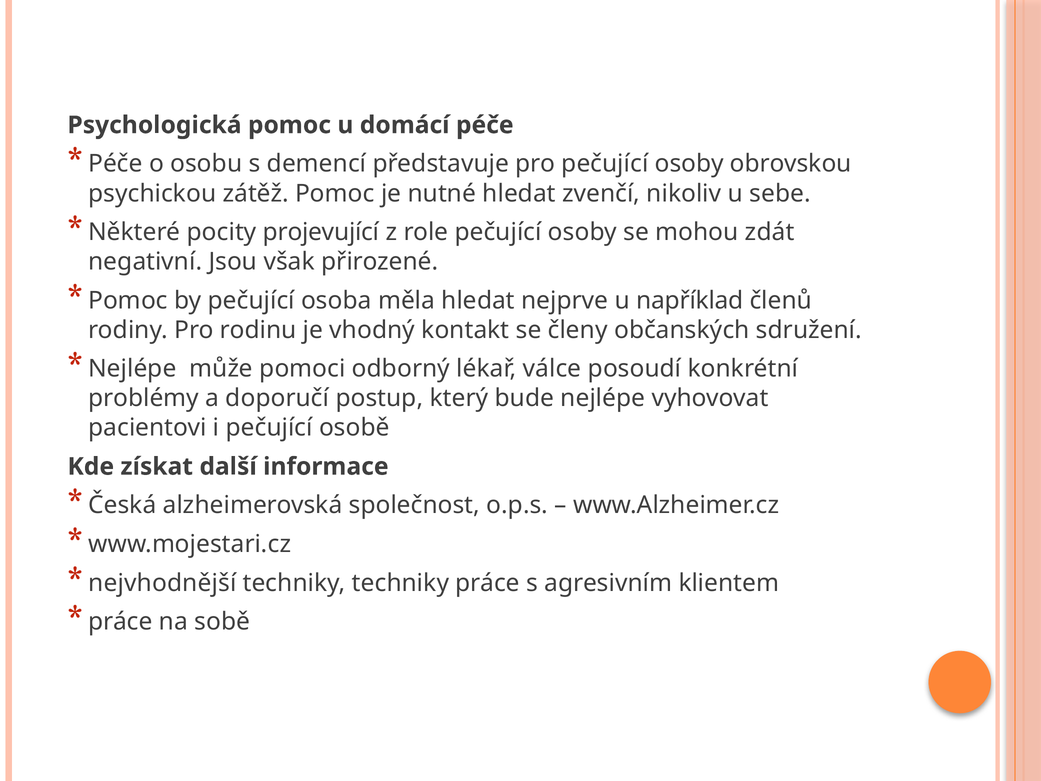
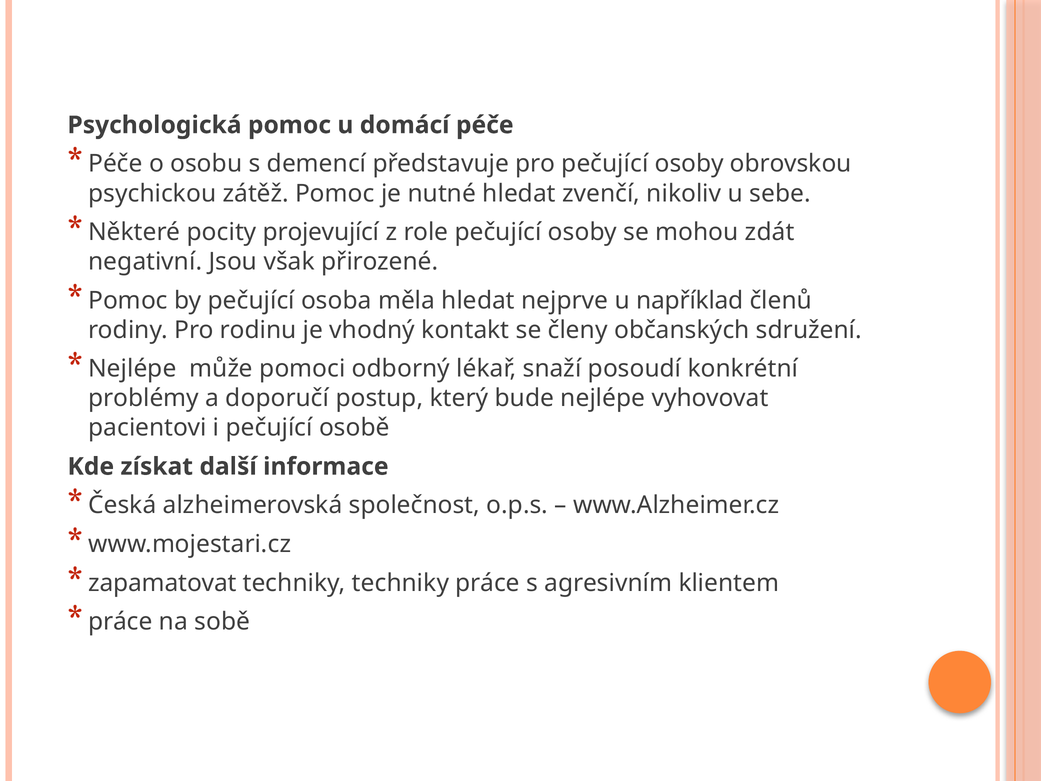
válce: válce -> snaží
nejvhodnější: nejvhodnější -> zapamatovat
